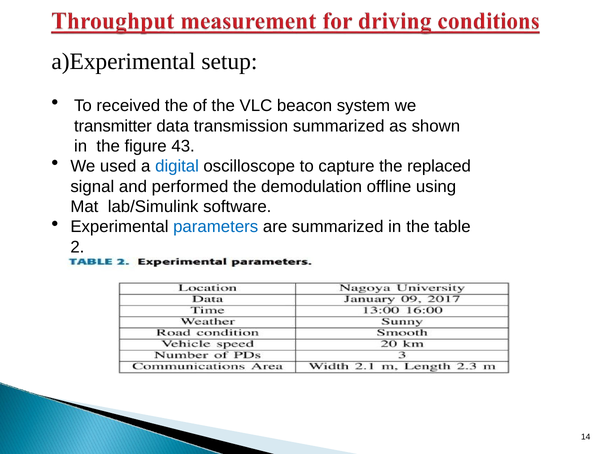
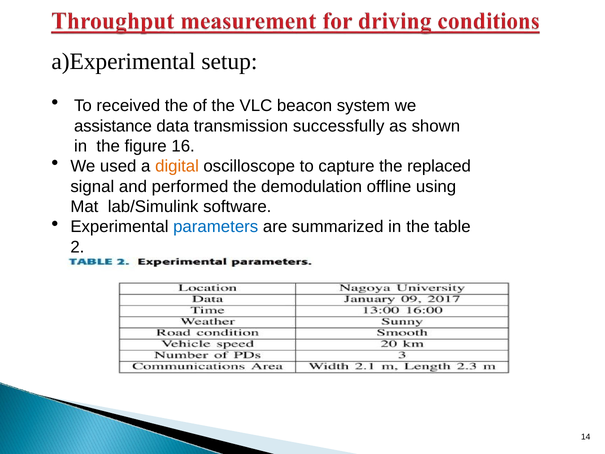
transmitter: transmitter -> assistance
transmission summarized: summarized -> successfully
43: 43 -> 16
digital colour: blue -> orange
